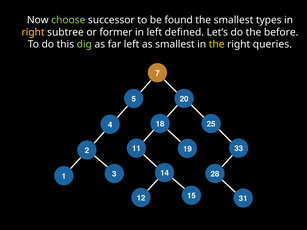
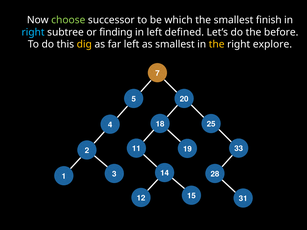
found: found -> which
types: types -> finish
right at (33, 32) colour: yellow -> light blue
former: former -> finding
dig colour: light green -> yellow
queries: queries -> explore
